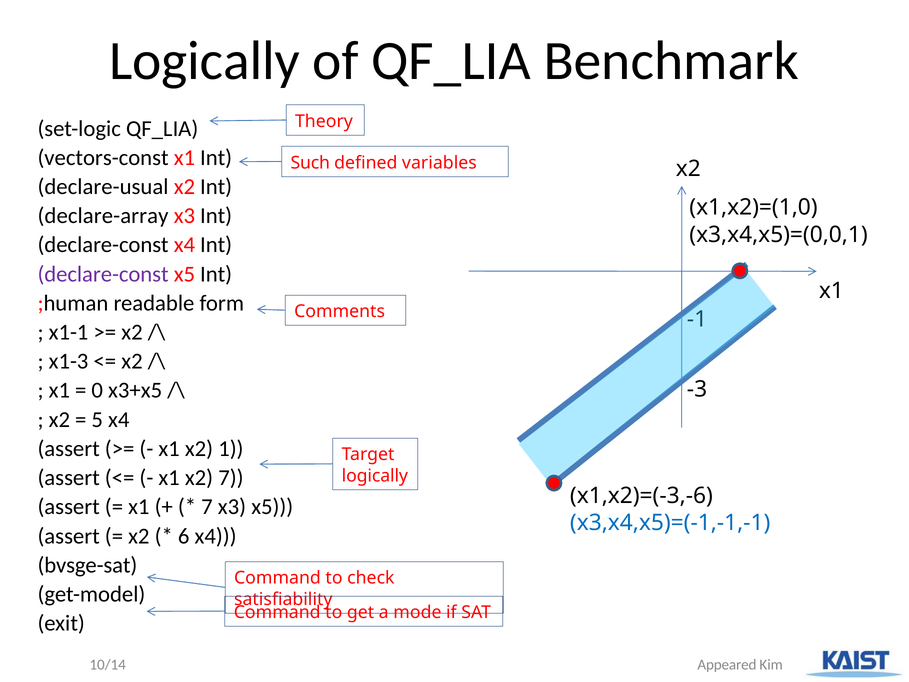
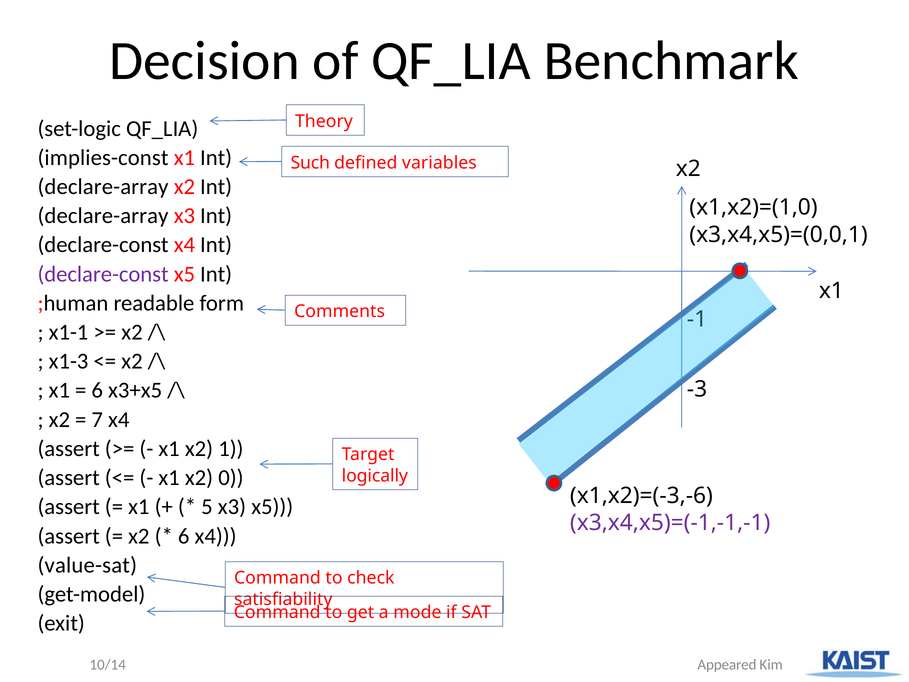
Logically at (205, 61): Logically -> Decision
vectors-const: vectors-const -> implies-const
declare-usual at (103, 187): declare-usual -> declare-array
0 at (97, 390): 0 -> 6
5: 5 -> 7
x2 7: 7 -> 0
7 at (207, 507): 7 -> 5
x3,x4,x5)=(-1,-1,-1 colour: blue -> purple
bvsge-sat: bvsge-sat -> value-sat
